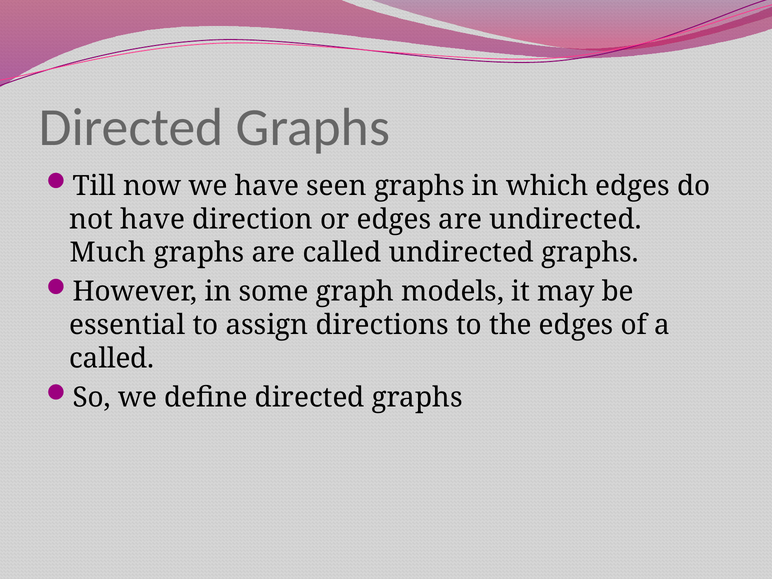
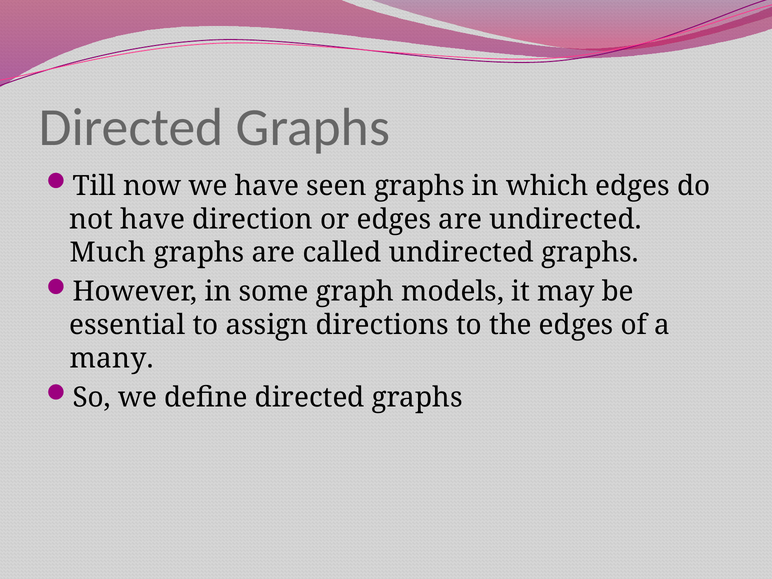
called at (112, 359): called -> many
